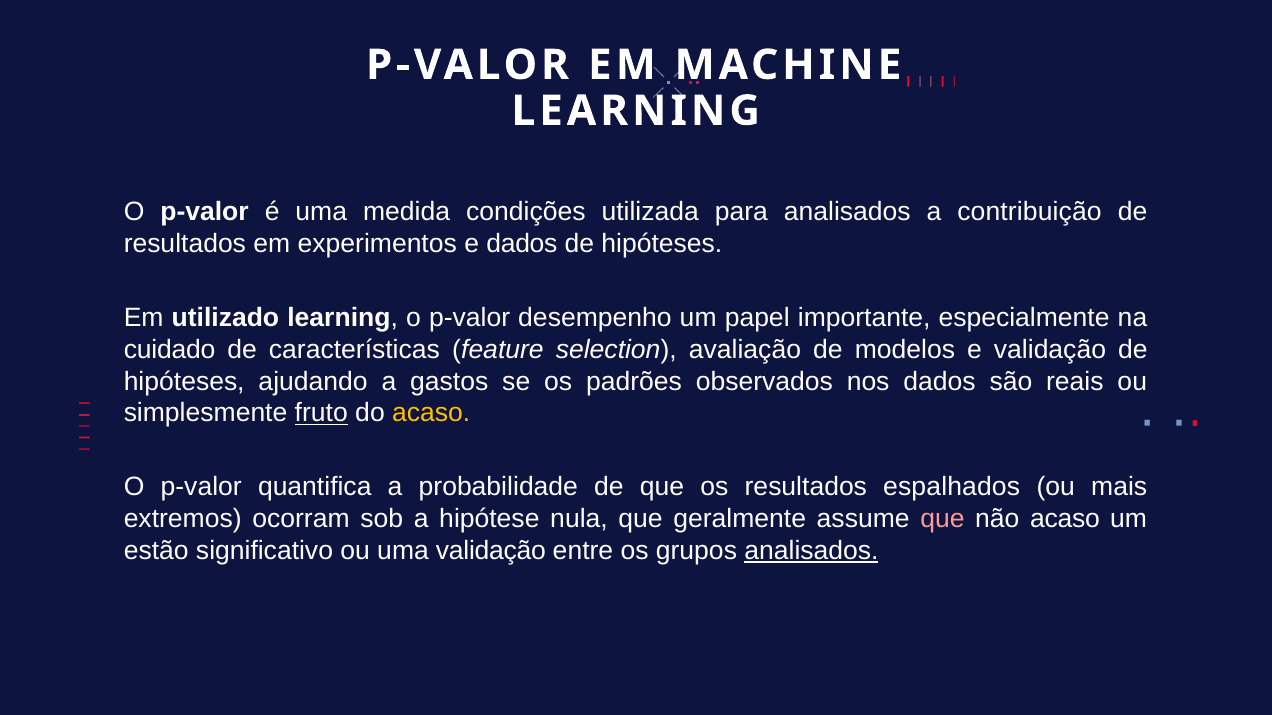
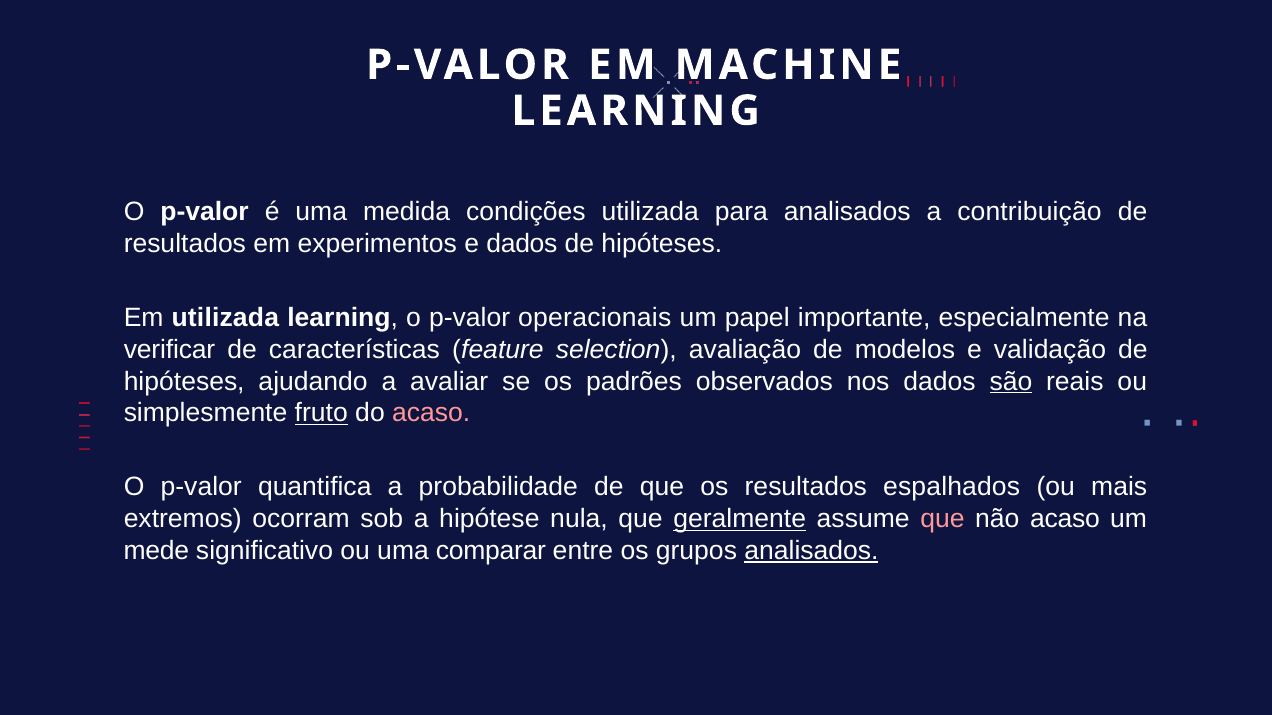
Em utilizado: utilizado -> utilizada
desempenho: desempenho -> operacionais
cuidado: cuidado -> verificar
gastos: gastos -> avaliar
são underline: none -> present
acaso at (431, 413) colour: yellow -> pink
geralmente underline: none -> present
estão: estão -> mede
uma validação: validação -> comparar
